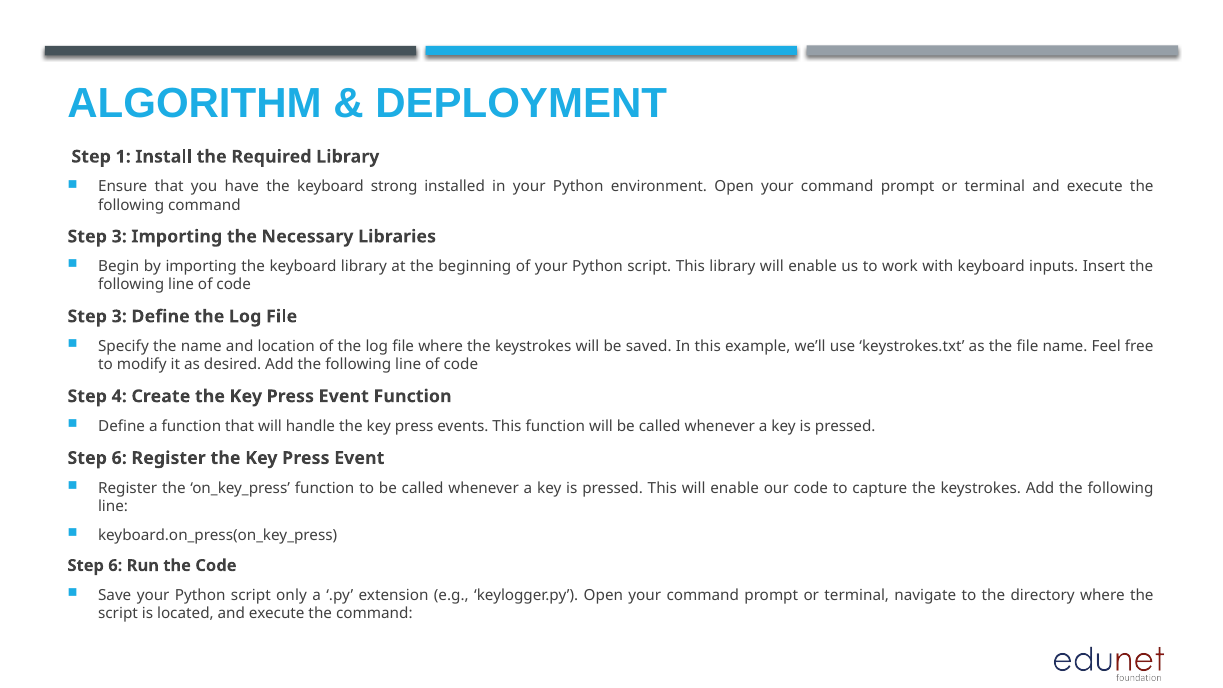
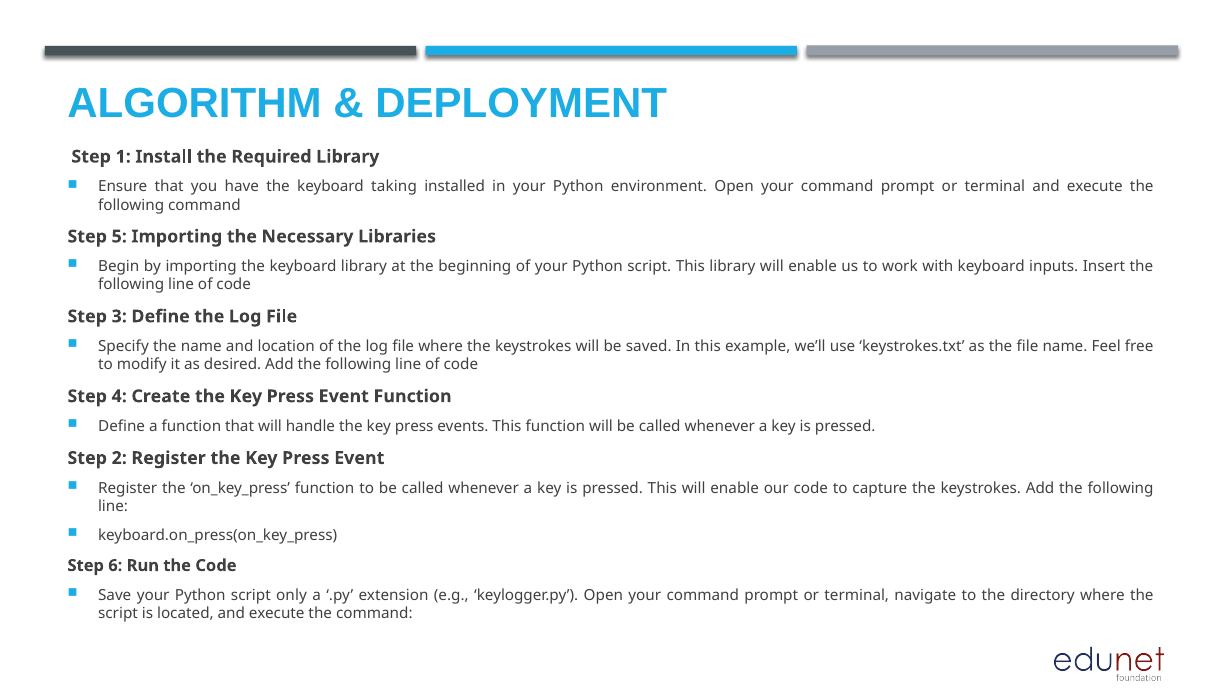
strong: strong -> taking
3 at (119, 237): 3 -> 5
6 at (119, 458): 6 -> 2
